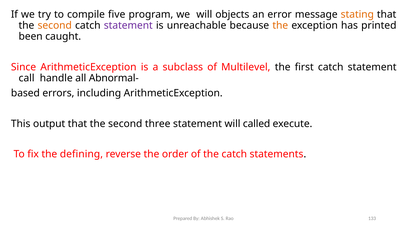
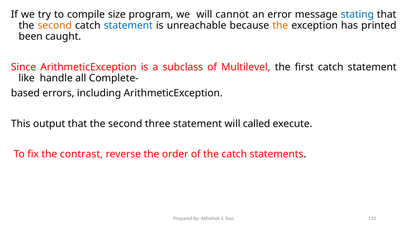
five: five -> size
objects: objects -> cannot
stating colour: orange -> blue
statement at (128, 26) colour: purple -> blue
call: call -> like
Abnormal-: Abnormal- -> Complete-
defining: defining -> contrast
